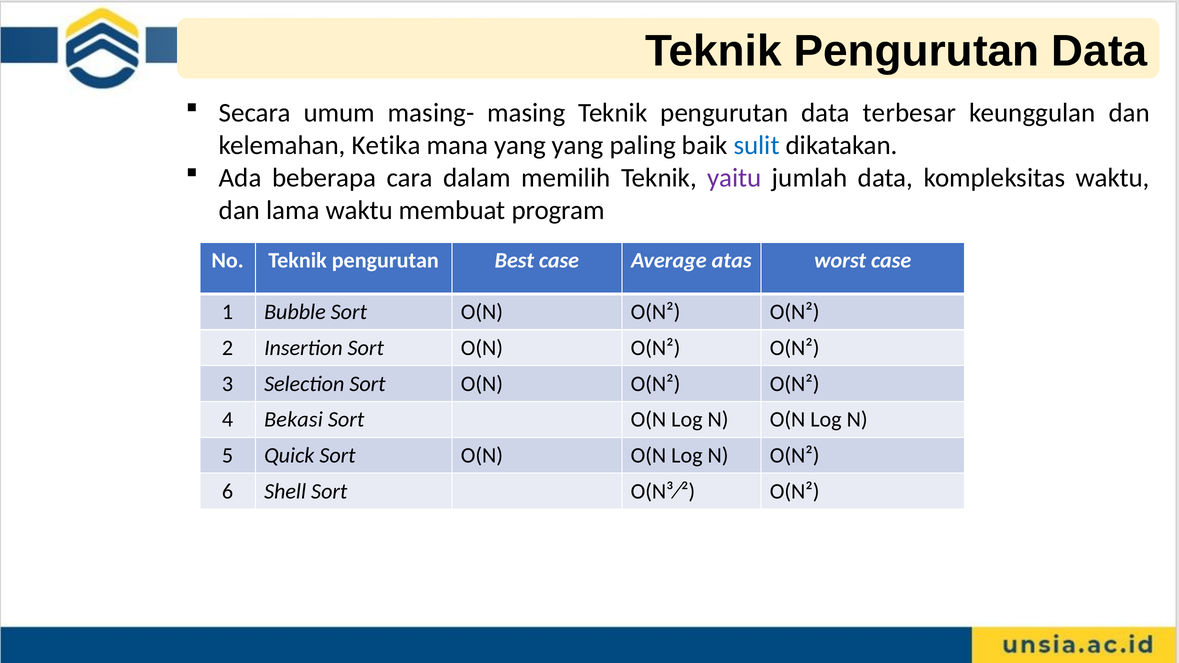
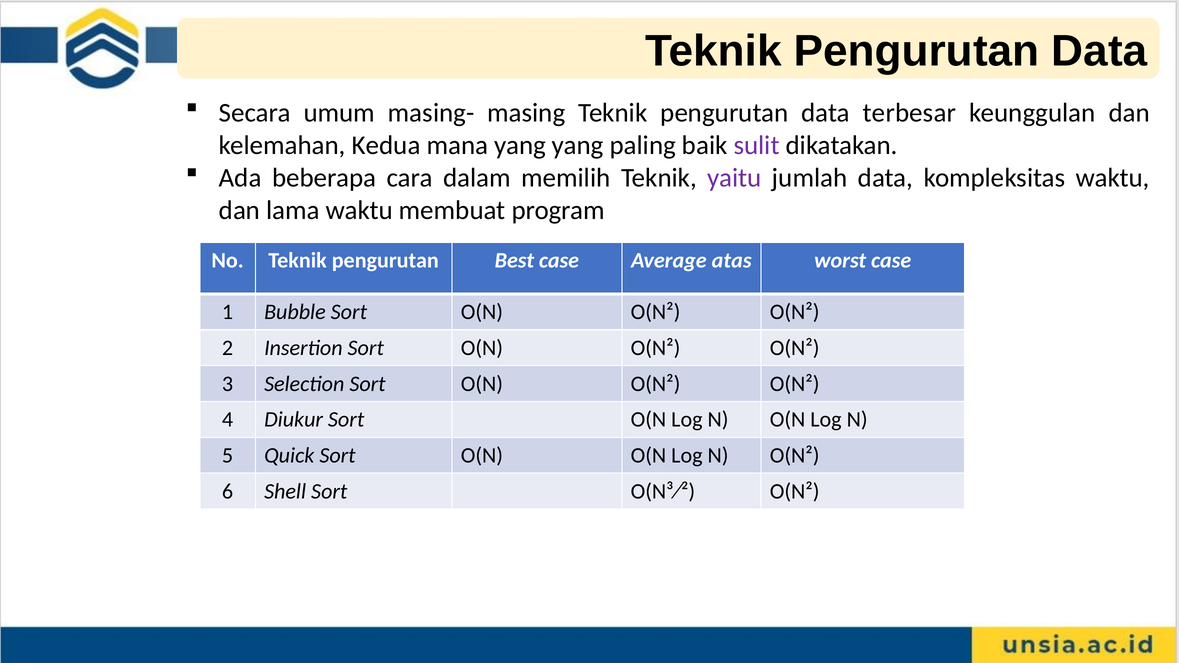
Ketika: Ketika -> Kedua
sulit colour: blue -> purple
Bekasi: Bekasi -> Diukur
